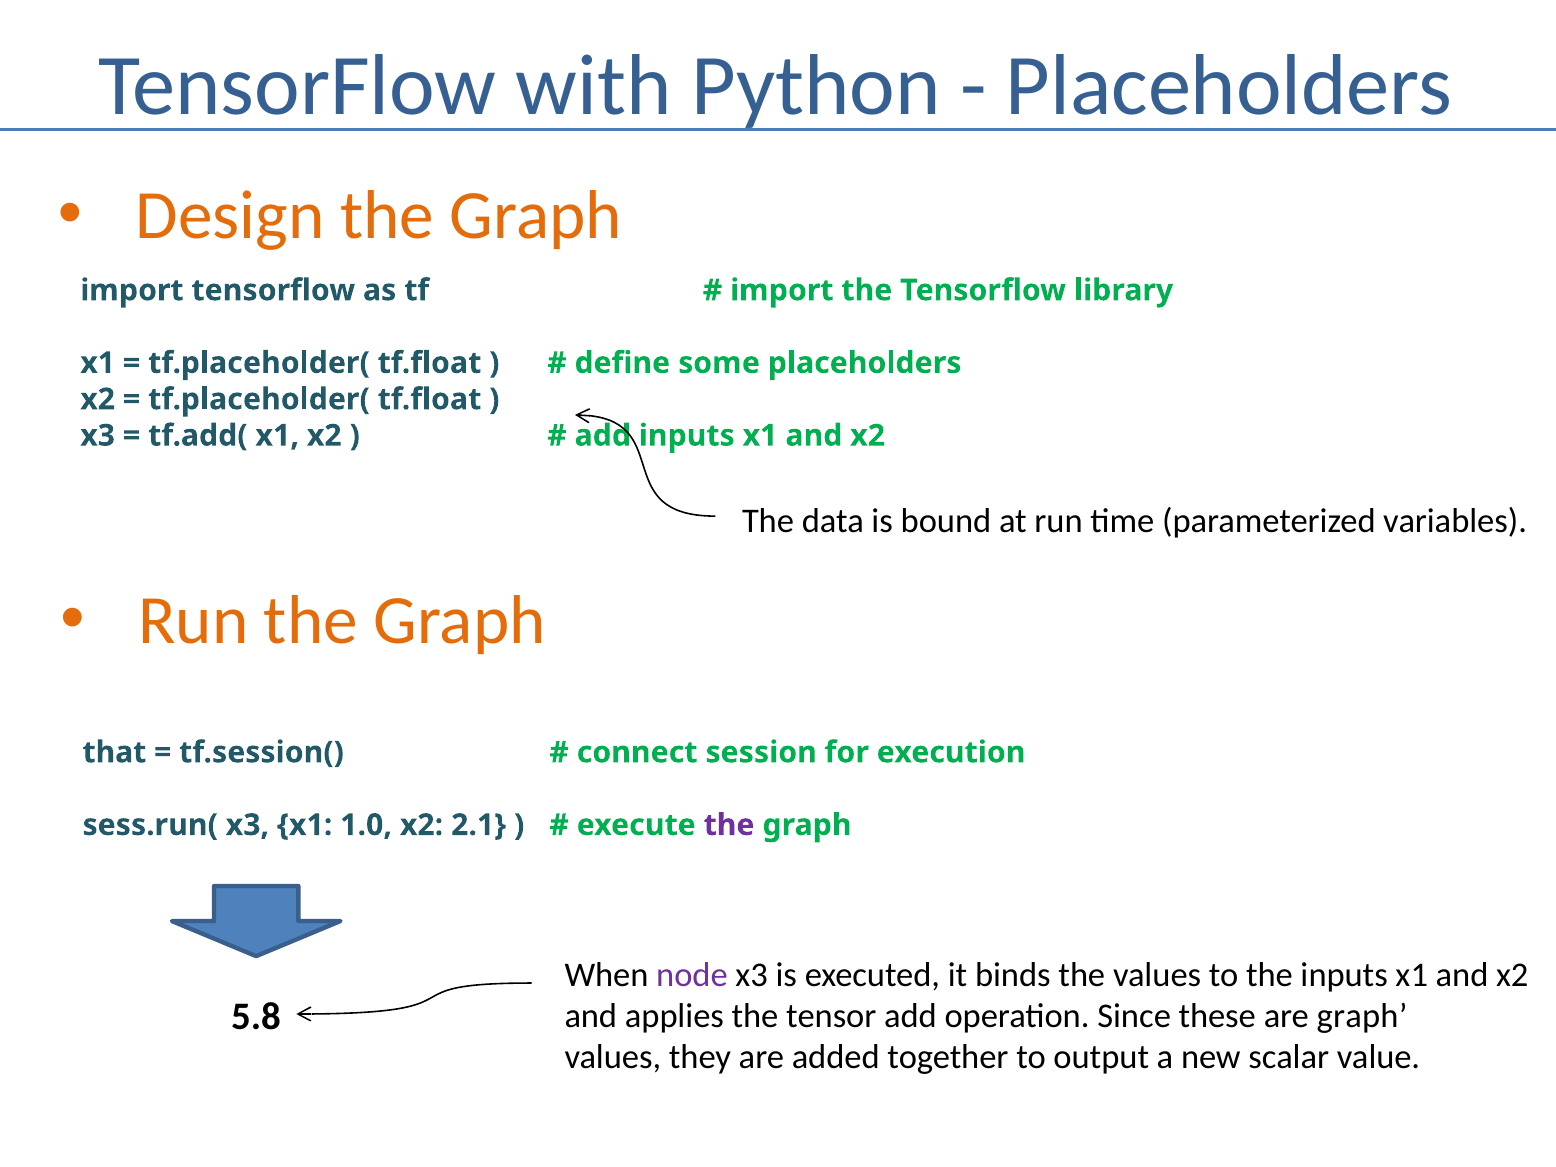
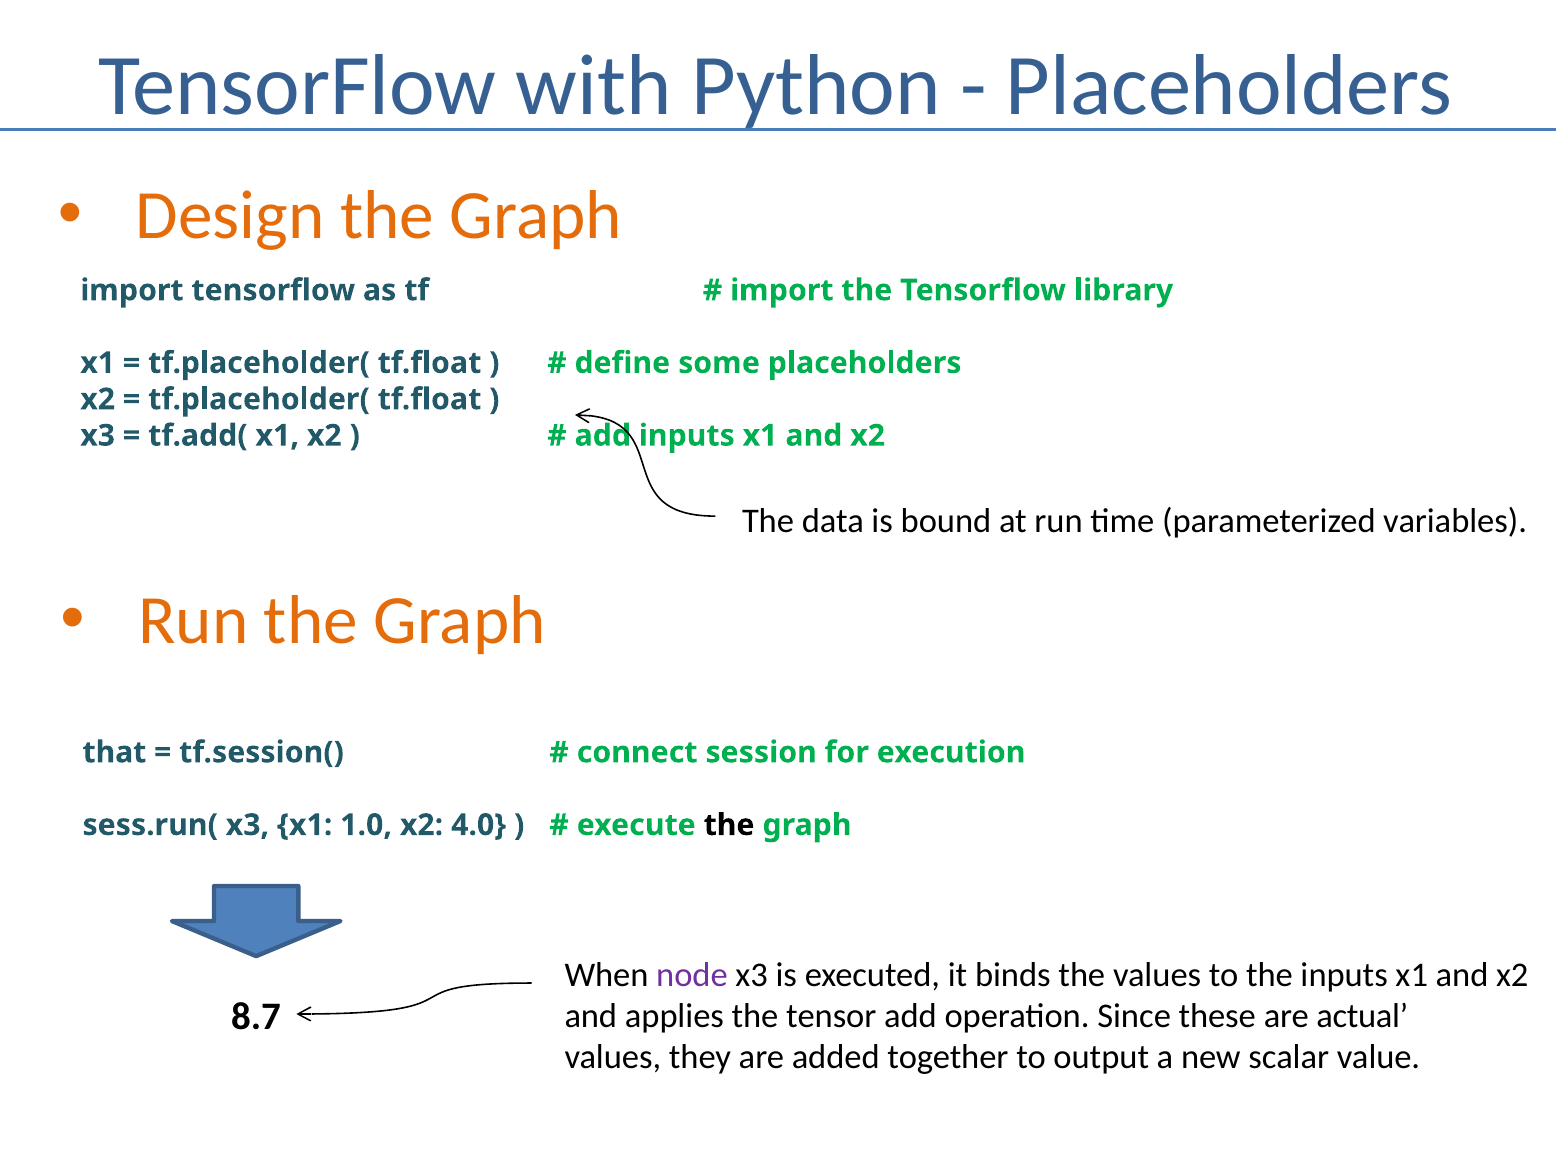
2.1: 2.1 -> 4.0
the at (729, 825) colour: purple -> black
5.8: 5.8 -> 8.7
are graph: graph -> actual
